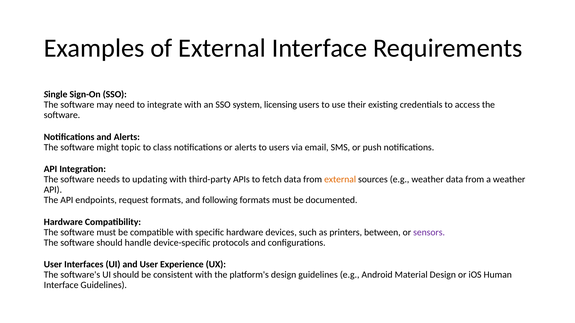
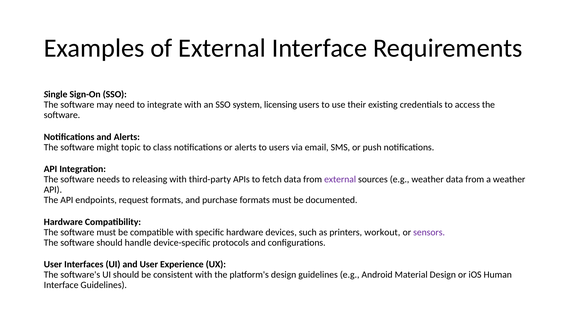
updating: updating -> releasing
external at (340, 180) colour: orange -> purple
following: following -> purchase
between: between -> workout
